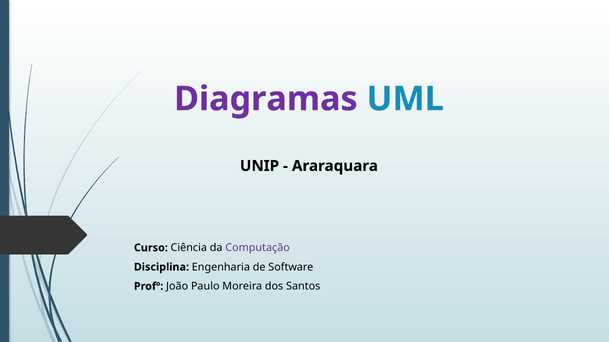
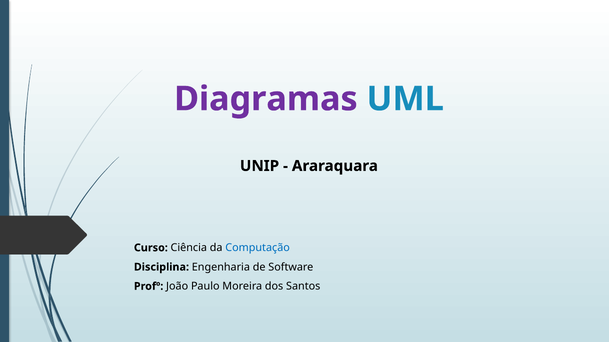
Computação colour: purple -> blue
